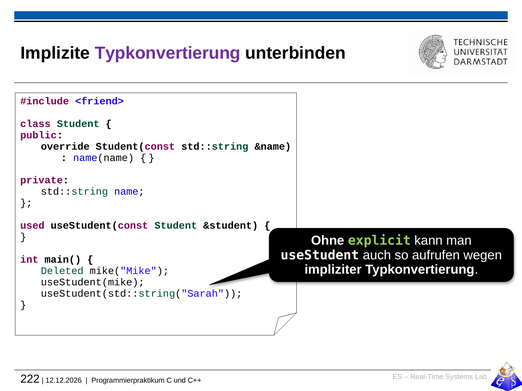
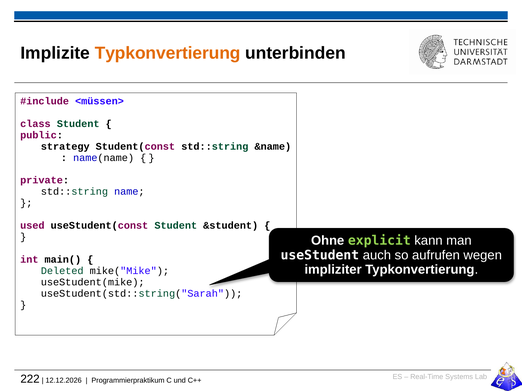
Typkonvertierung at (168, 53) colour: purple -> orange
<friend>: <friend> -> <müssen>
override: override -> strategy
